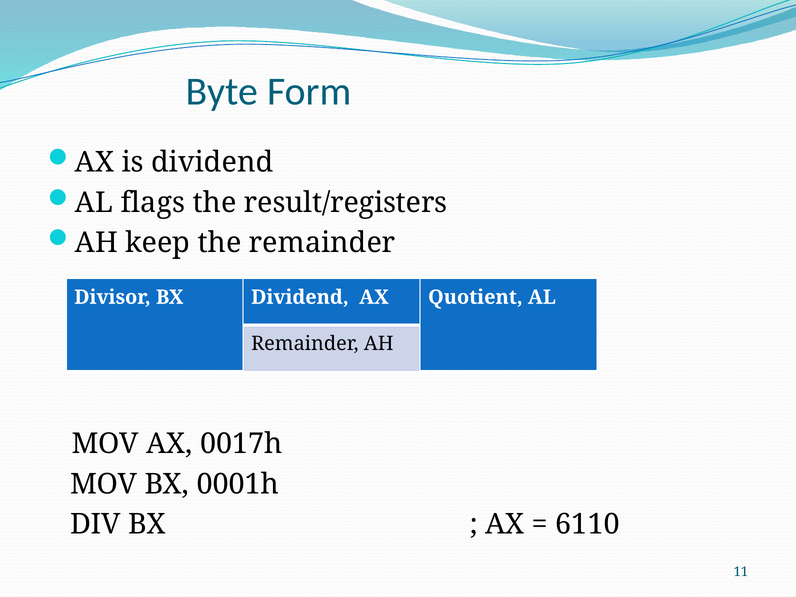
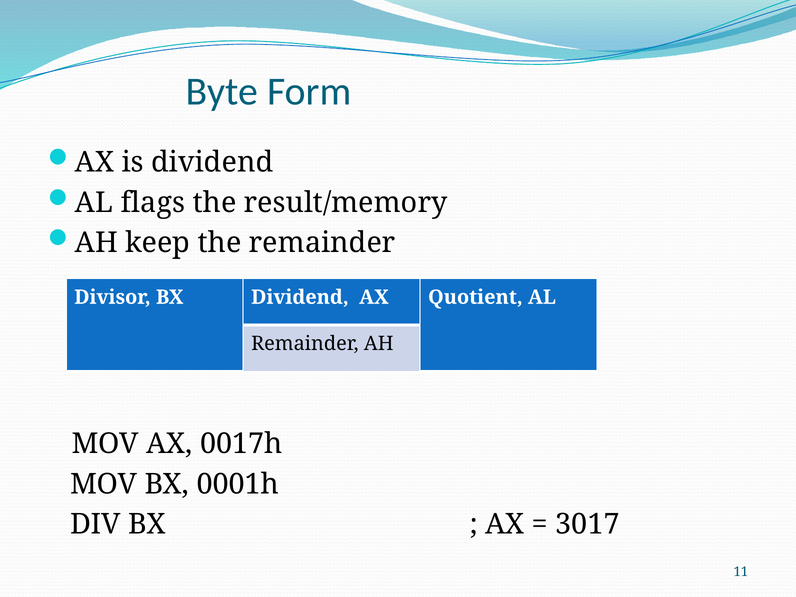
result/registers: result/registers -> result/memory
6110: 6110 -> 3017
